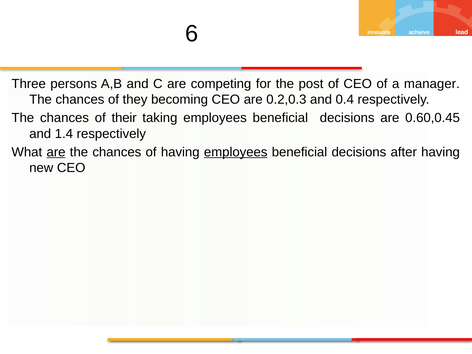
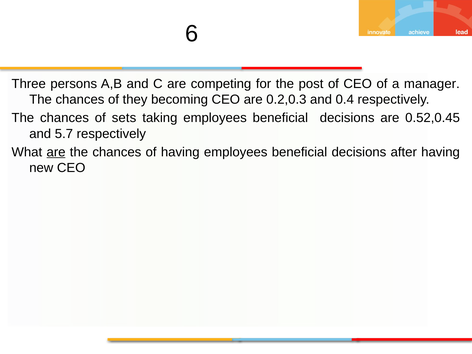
their: their -> sets
0.60,0.45: 0.60,0.45 -> 0.52,0.45
1.4: 1.4 -> 5.7
employees at (236, 152) underline: present -> none
